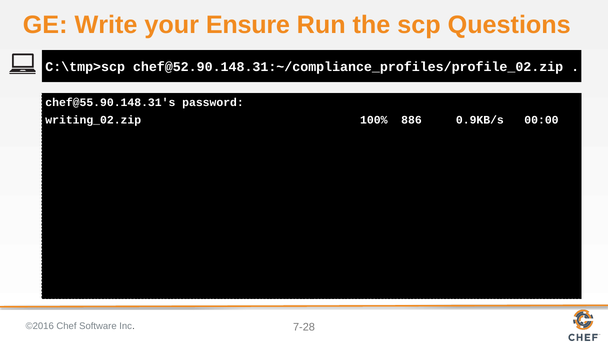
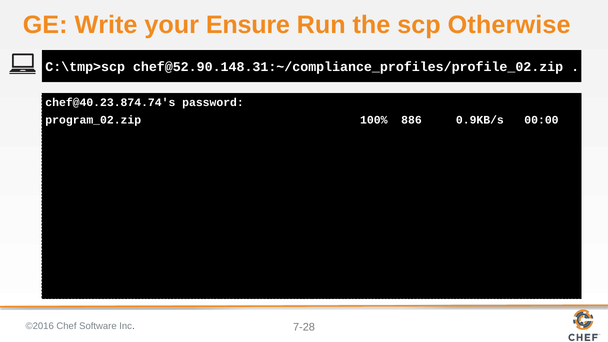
Questions: Questions -> Otherwise
chef@55.90.148.31's: chef@55.90.148.31's -> chef@40.23.874.74's
writing_02.zip: writing_02.zip -> program_02.zip
